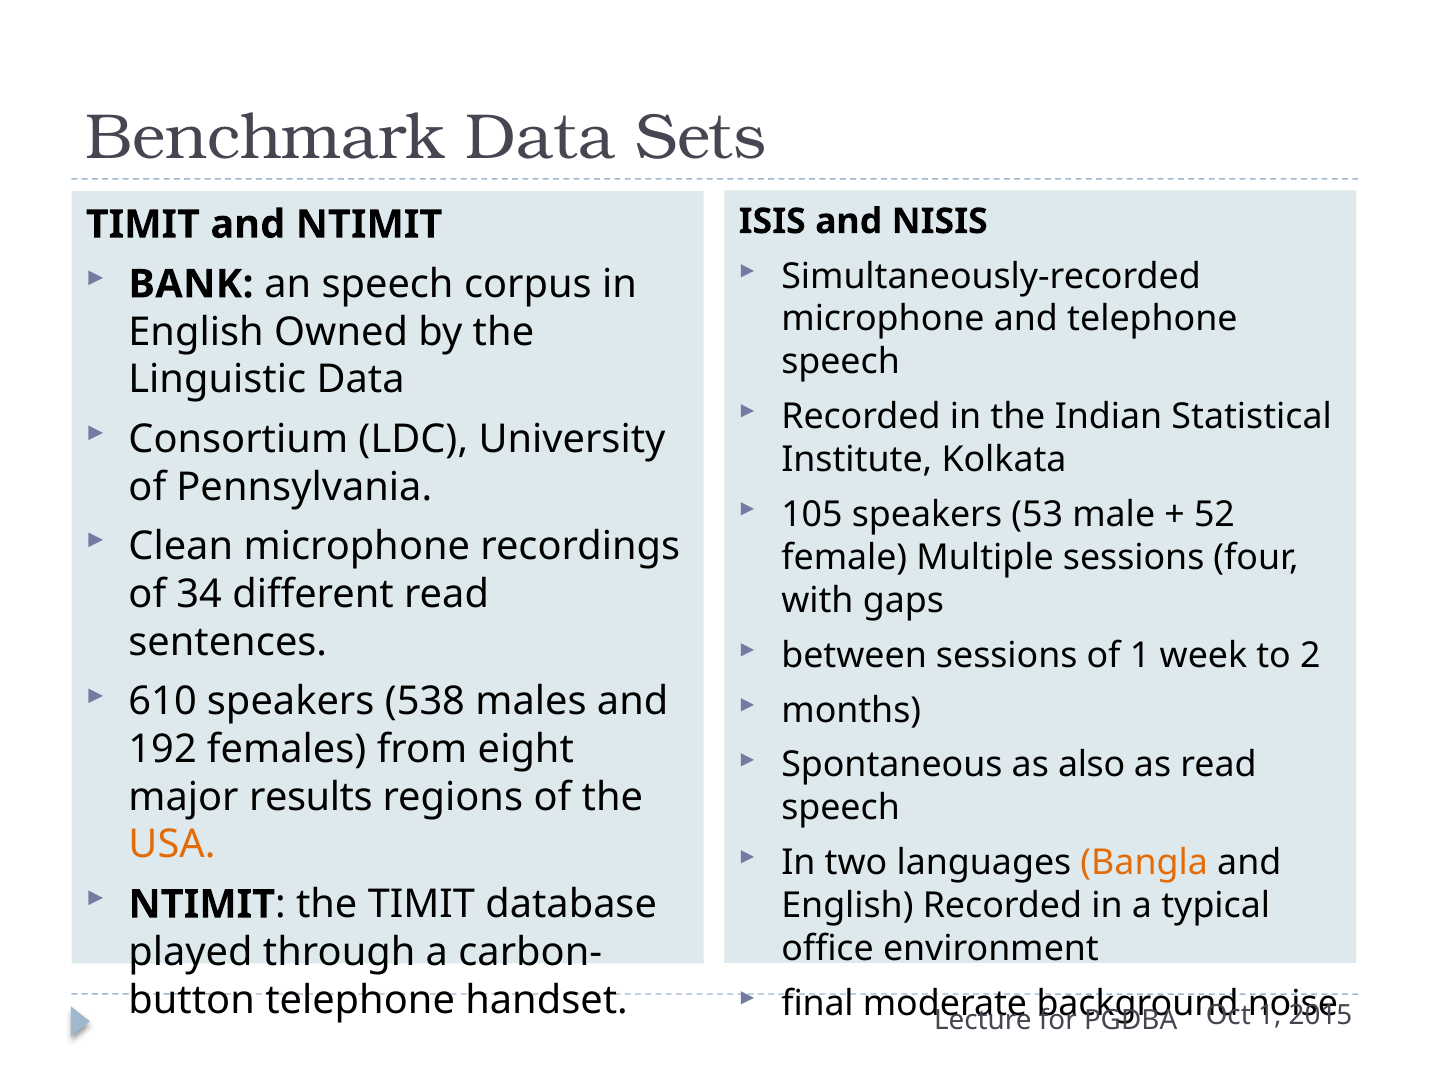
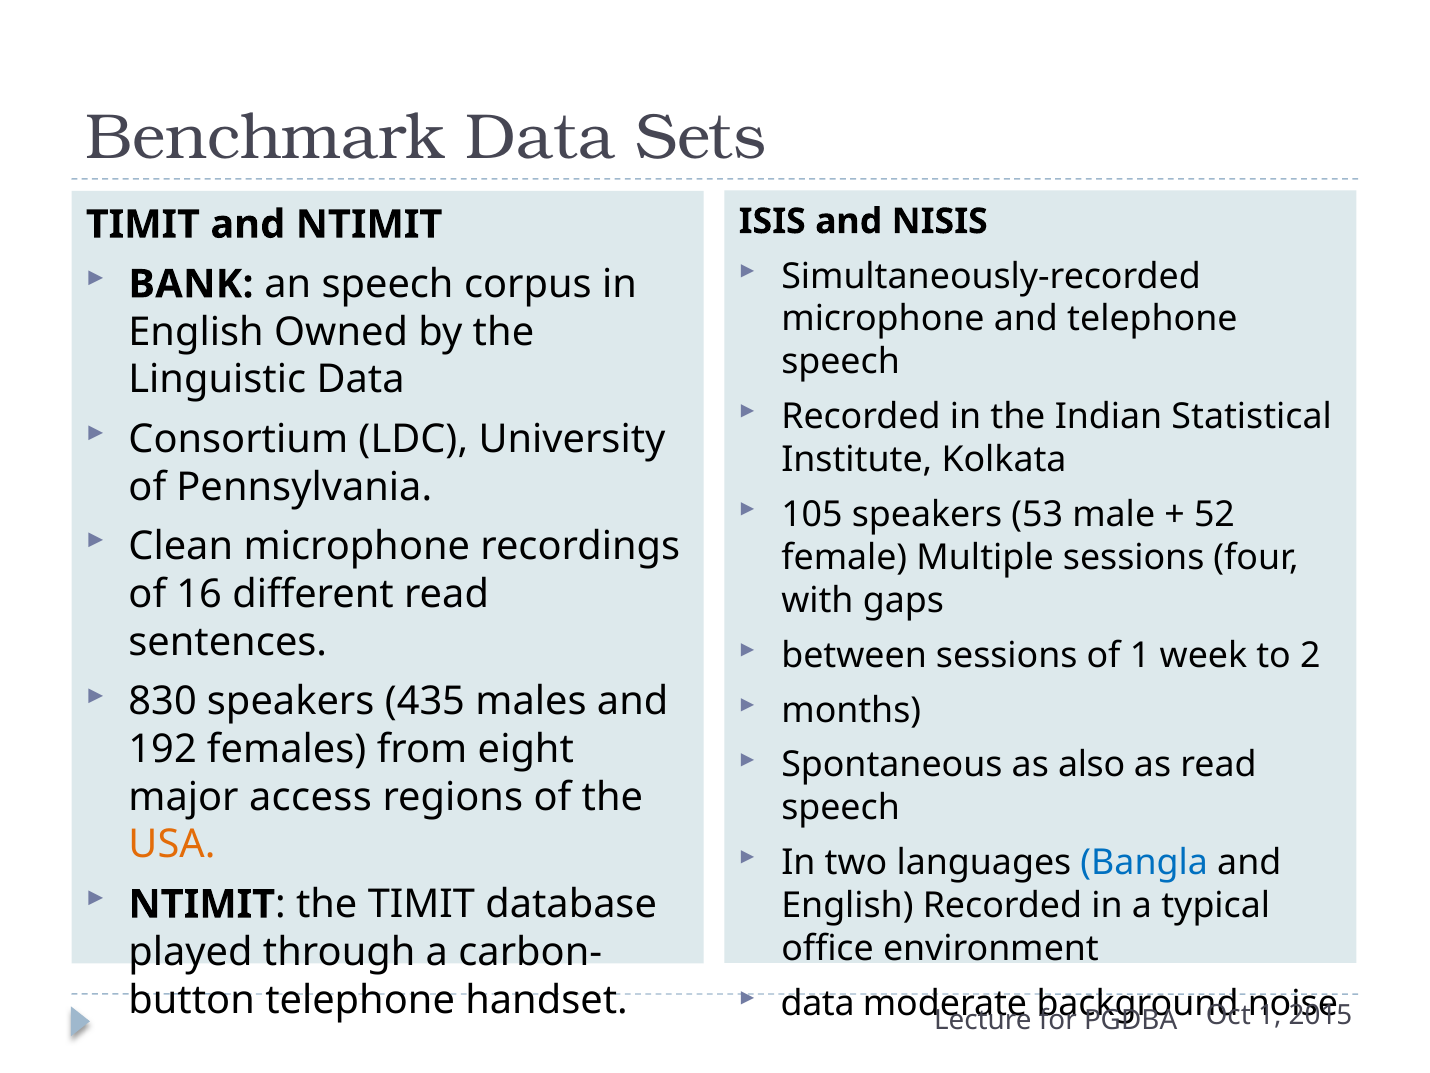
34: 34 -> 16
610: 610 -> 830
538: 538 -> 435
results: results -> access
Bangla colour: orange -> blue
final at (818, 1003): final -> data
